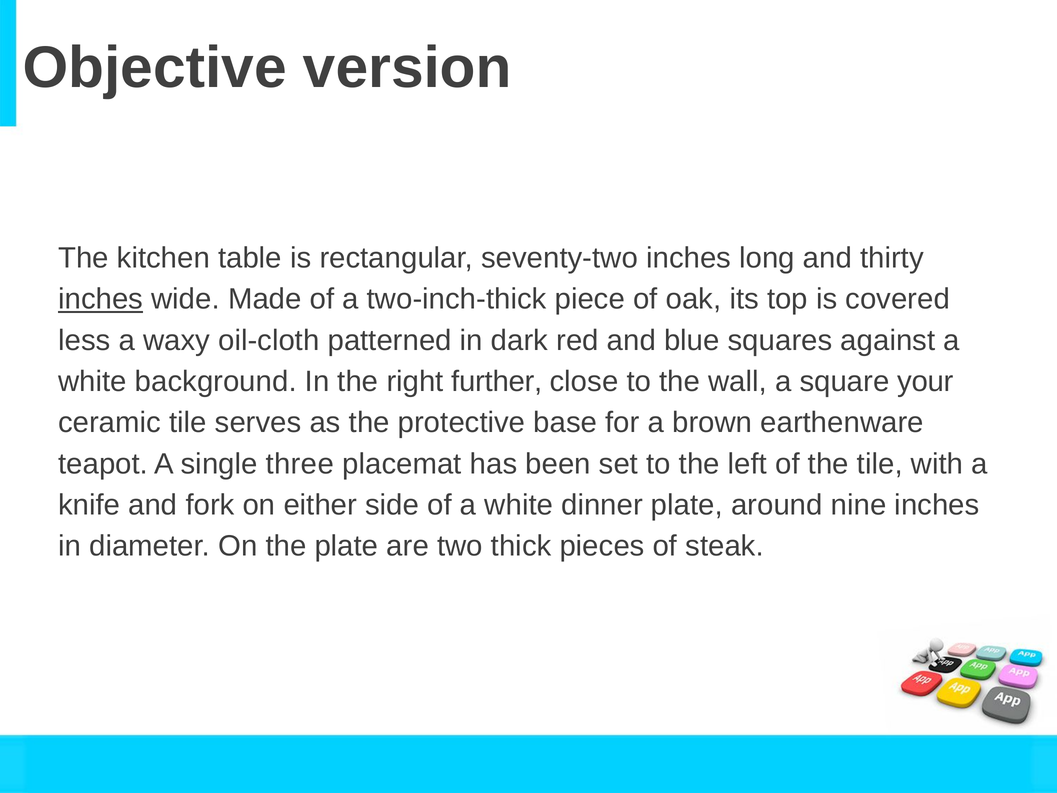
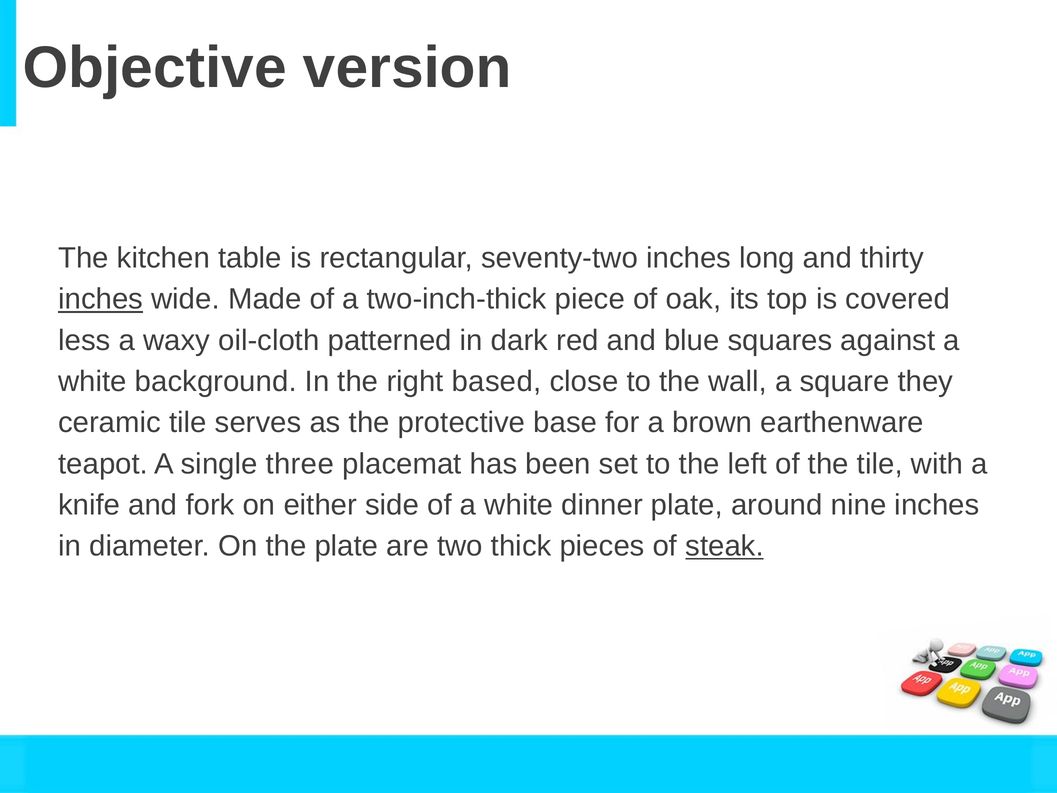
further: further -> based
your: your -> they
steak underline: none -> present
